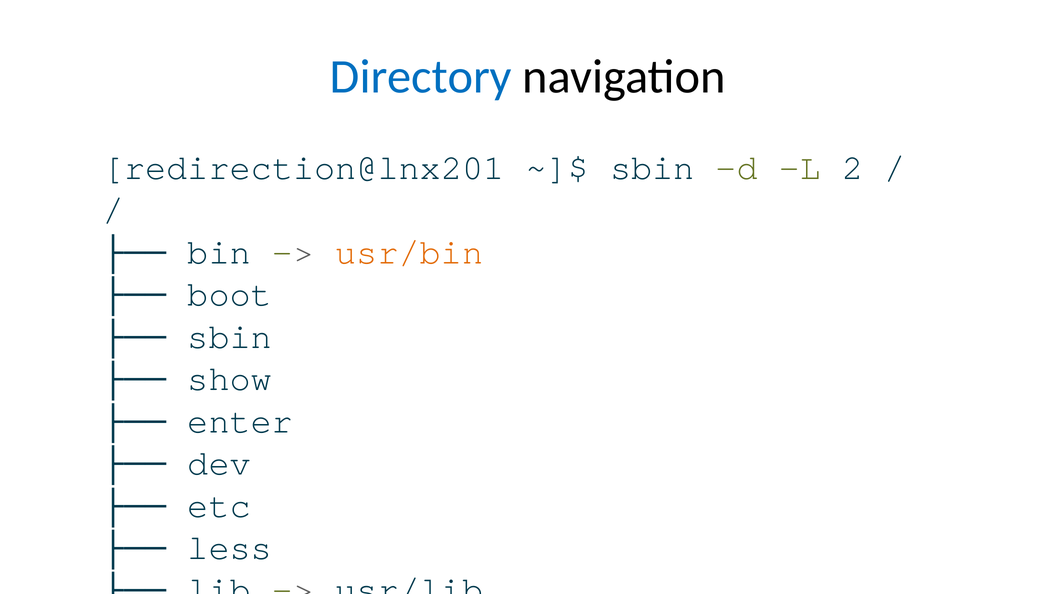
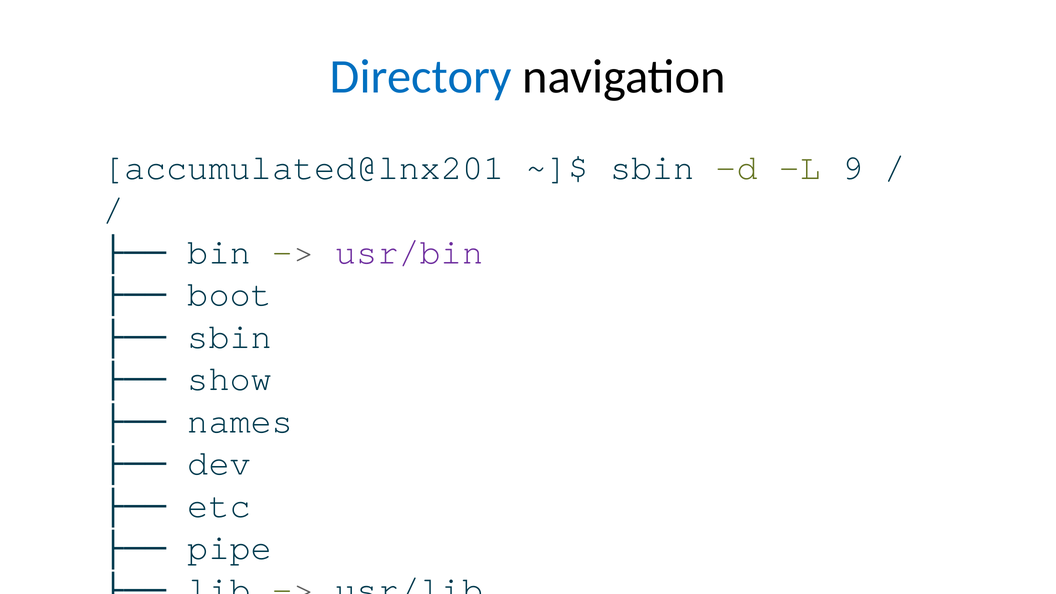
redirection@lnx201: redirection@lnx201 -> accumulated@lnx201
2: 2 -> 9
usr/bin colour: orange -> purple
enter: enter -> names
less: less -> pipe
